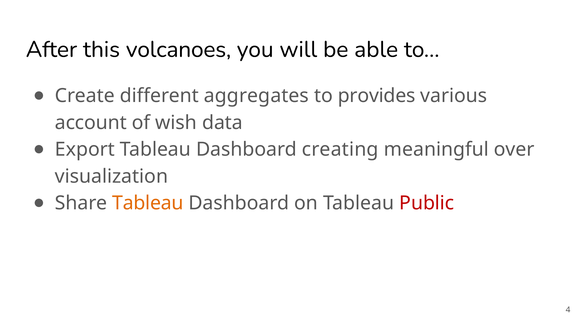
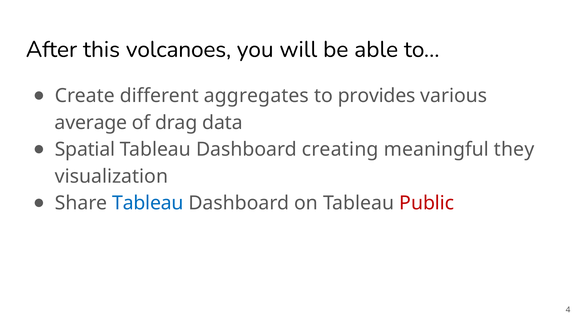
account: account -> average
wish: wish -> drag
Export: Export -> Spatial
over: over -> they
Tableau at (148, 203) colour: orange -> blue
